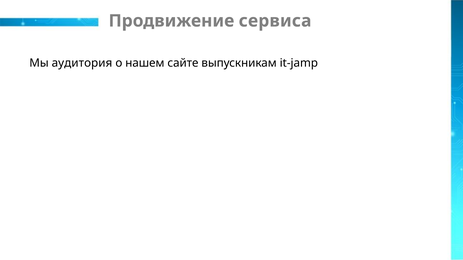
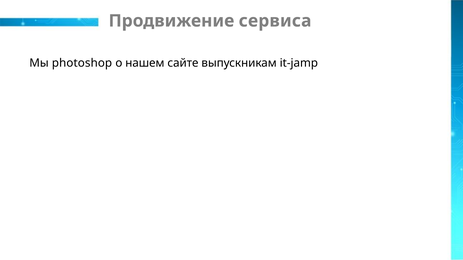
аудитория: аудитория -> photoshop
